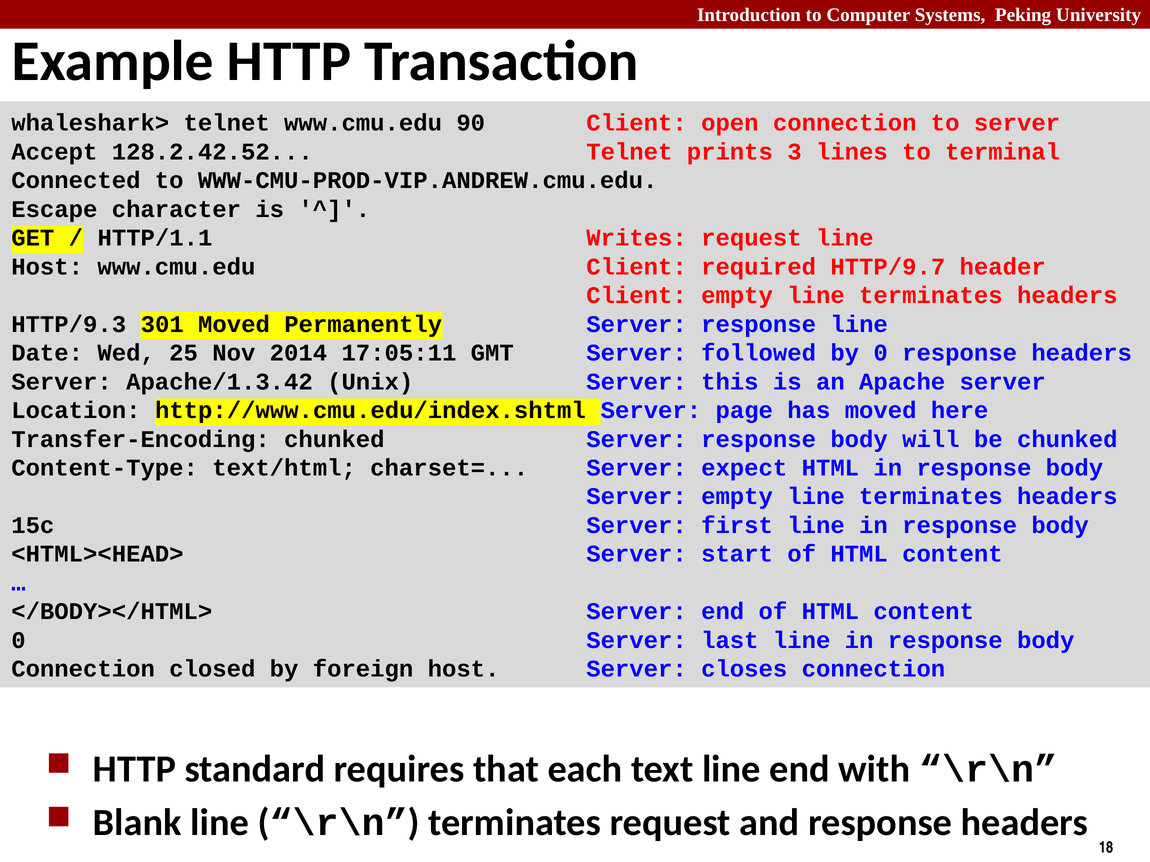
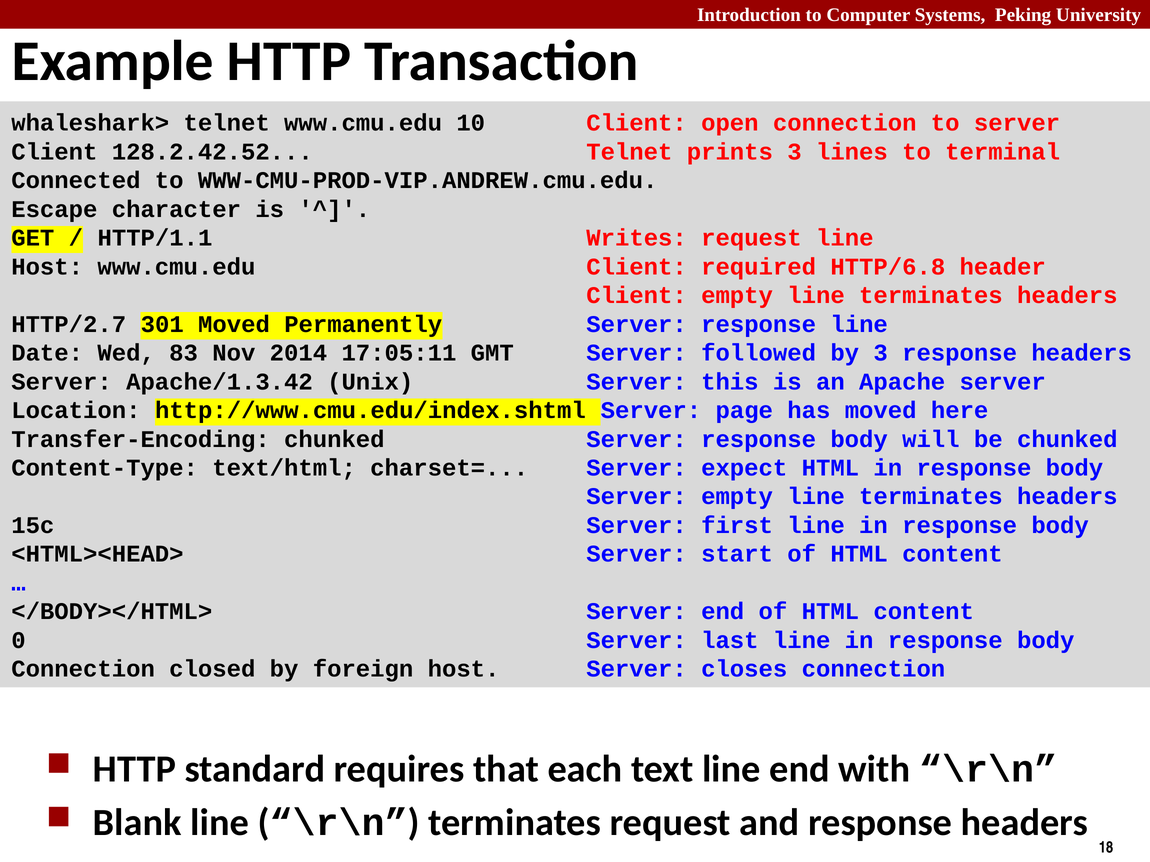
90: 90 -> 10
Accept at (54, 152): Accept -> Client
HTTP/9.7: HTTP/9.7 -> HTTP/6.8
HTTP/9.3: HTTP/9.3 -> HTTP/2.7
25: 25 -> 83
by 0: 0 -> 3
